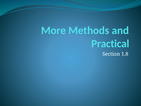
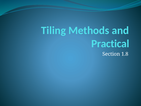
More: More -> Tiling
